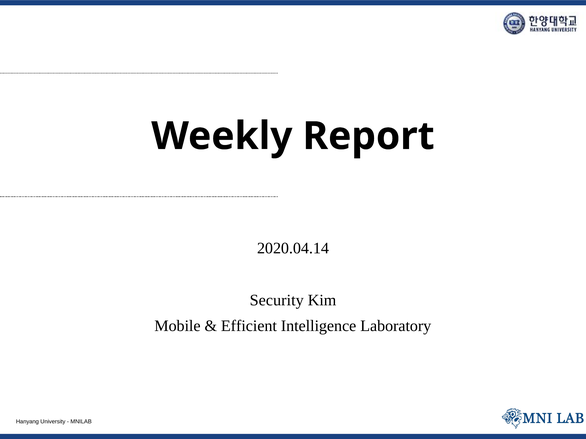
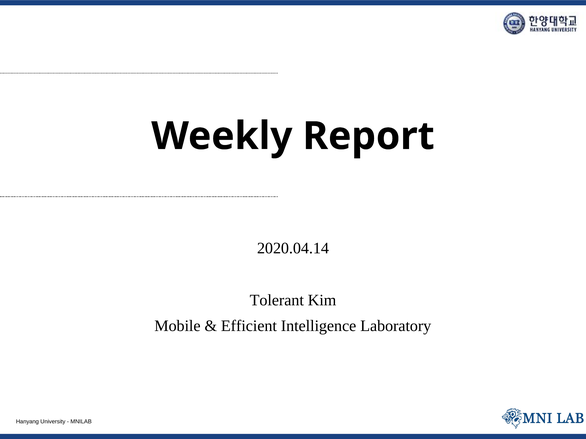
Security: Security -> Tolerant
